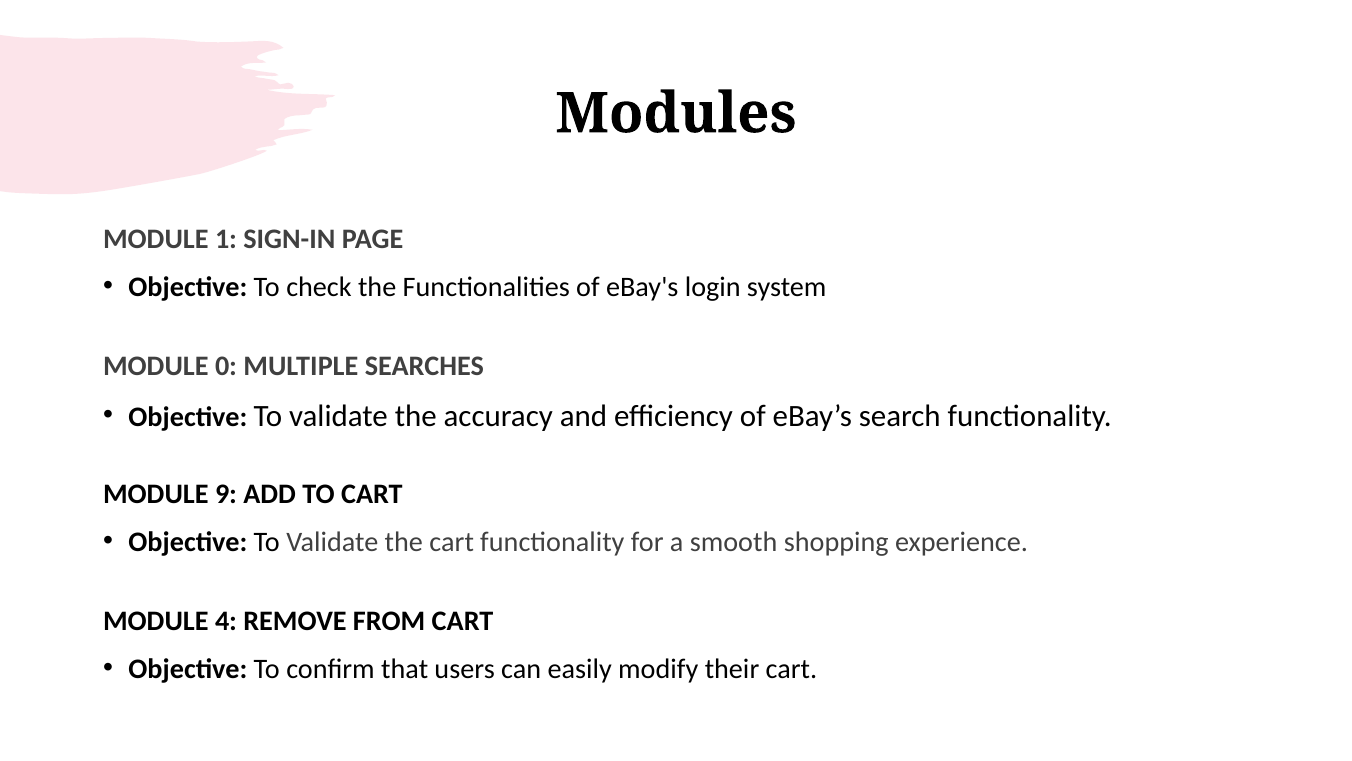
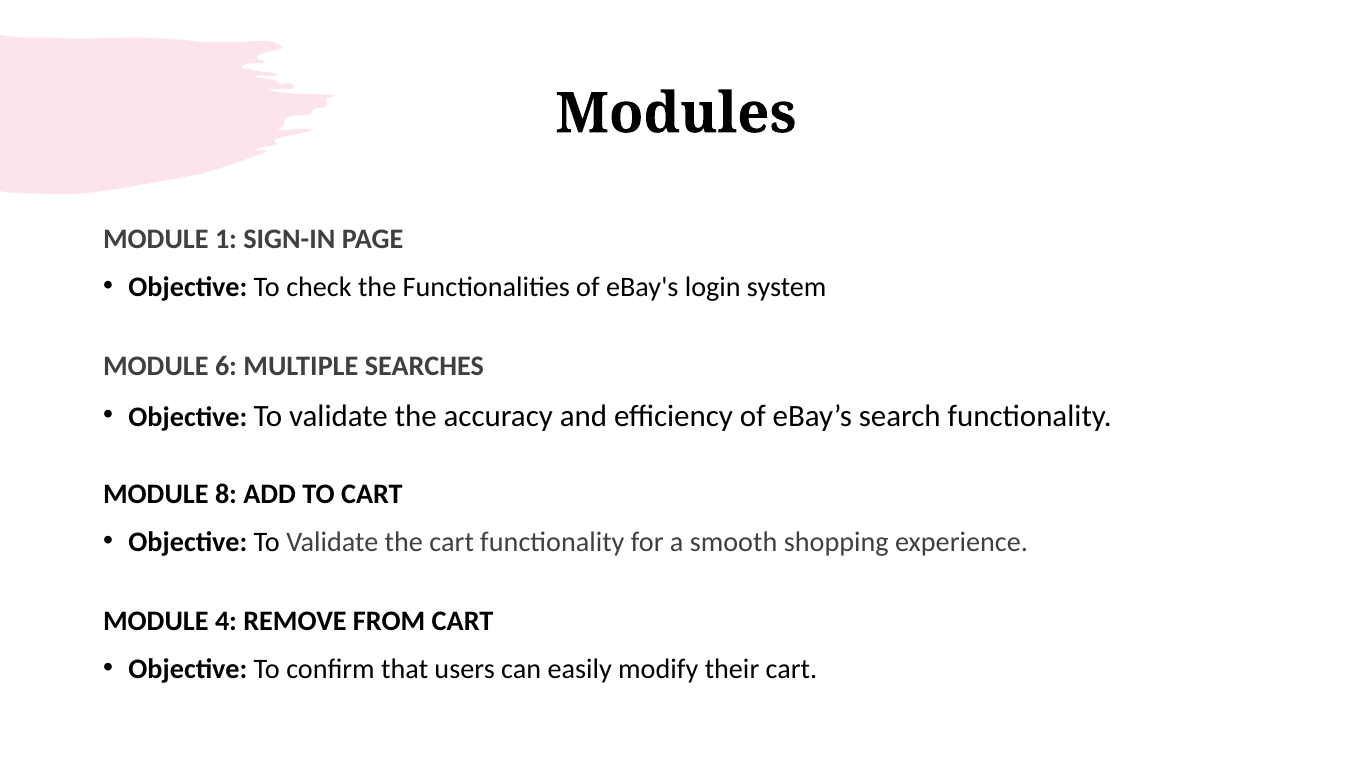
0: 0 -> 6
9: 9 -> 8
